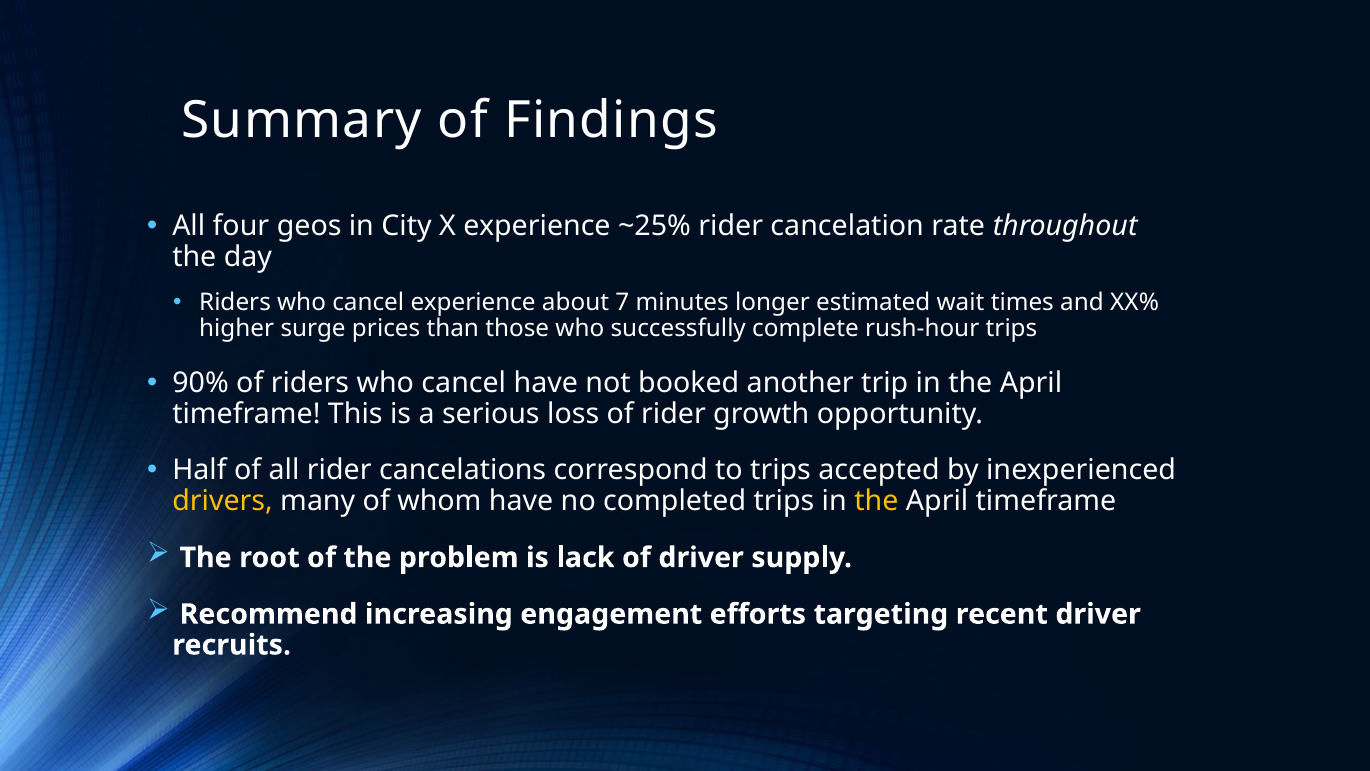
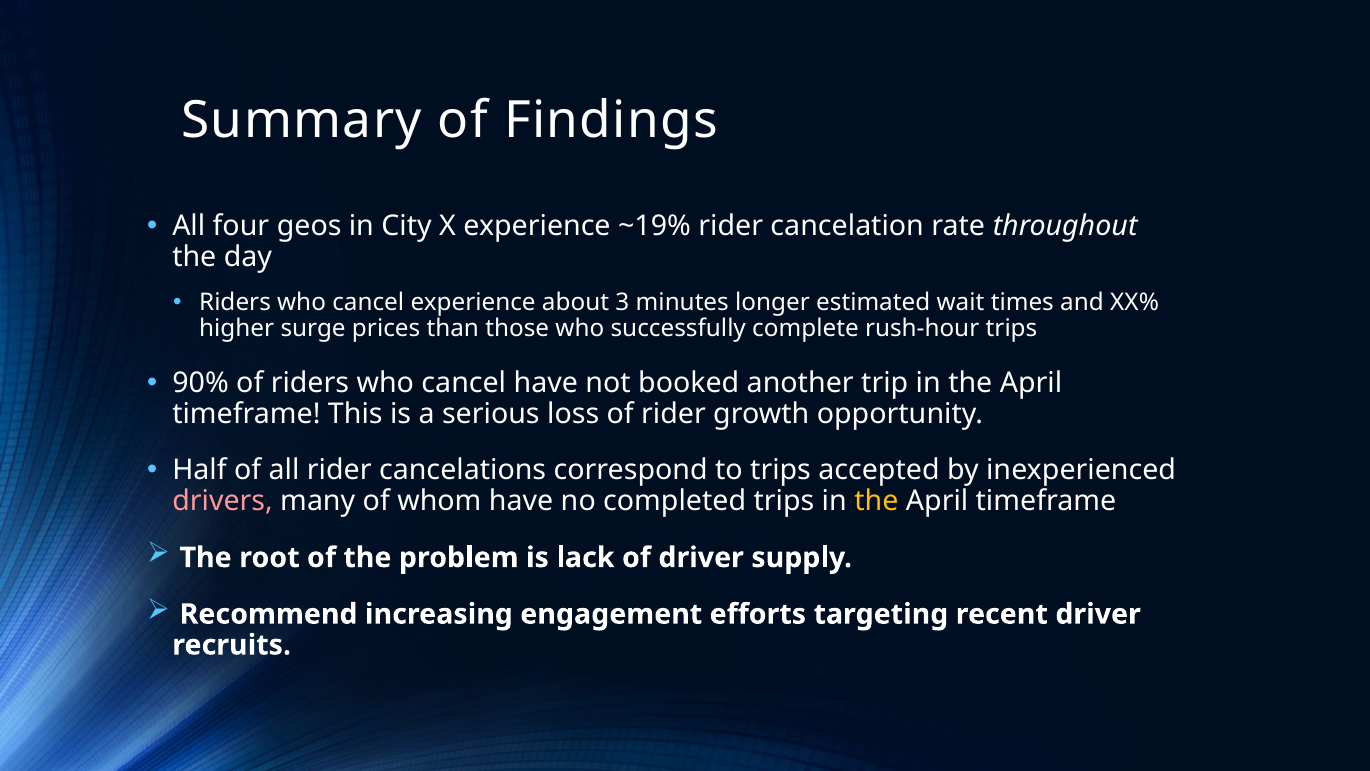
~25%: ~25% -> ~19%
7: 7 -> 3
drivers colour: yellow -> pink
